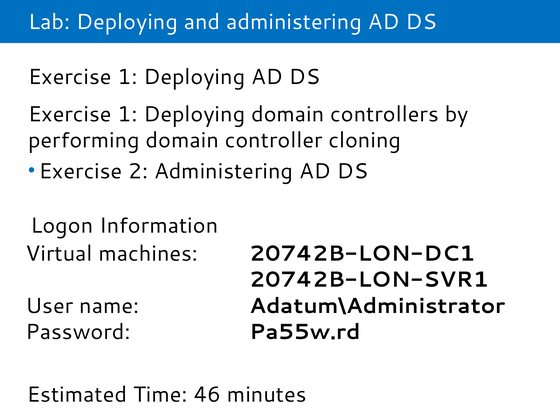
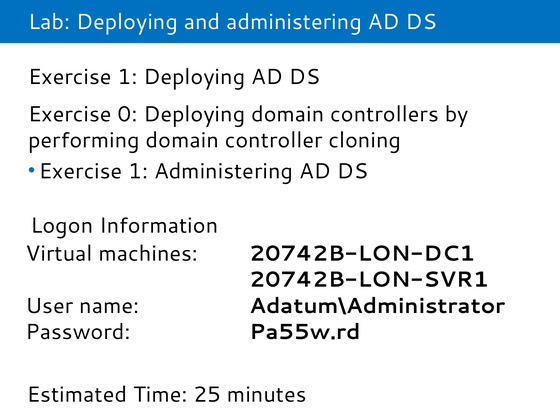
1 at (127, 114): 1 -> 0
2 at (138, 171): 2 -> 1
46: 46 -> 25
